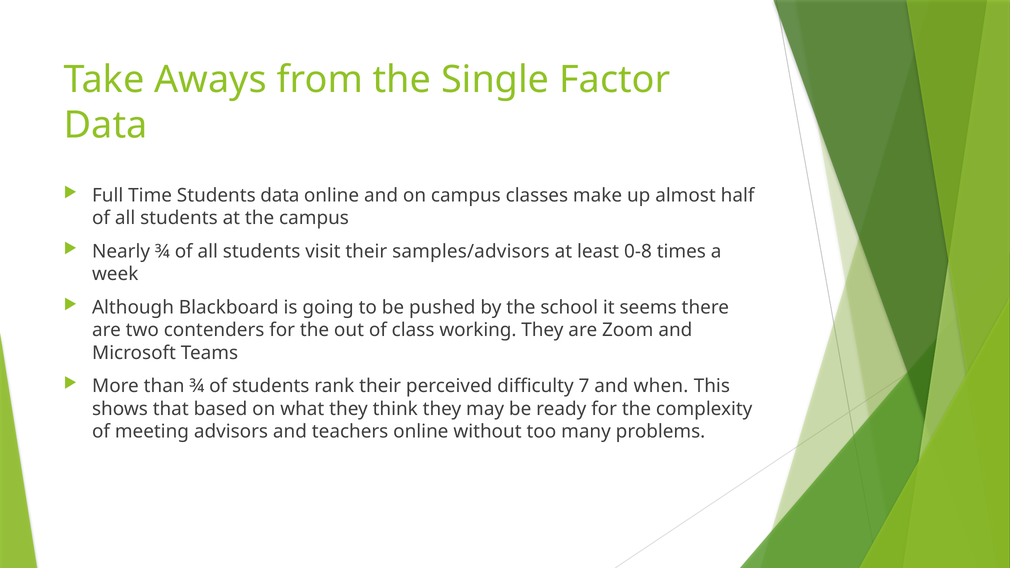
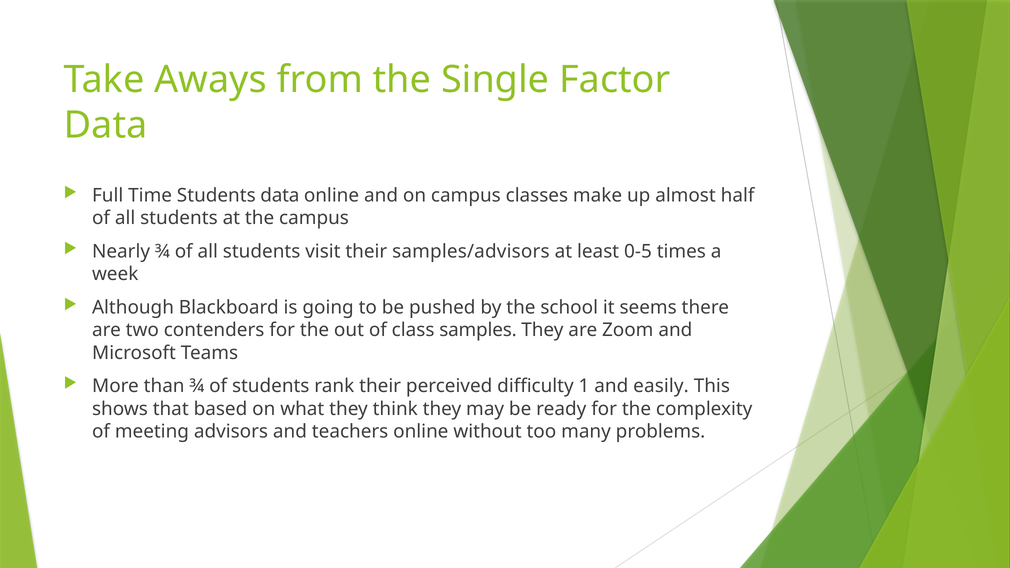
0-8: 0-8 -> 0-5
working: working -> samples
7: 7 -> 1
when: when -> easily
